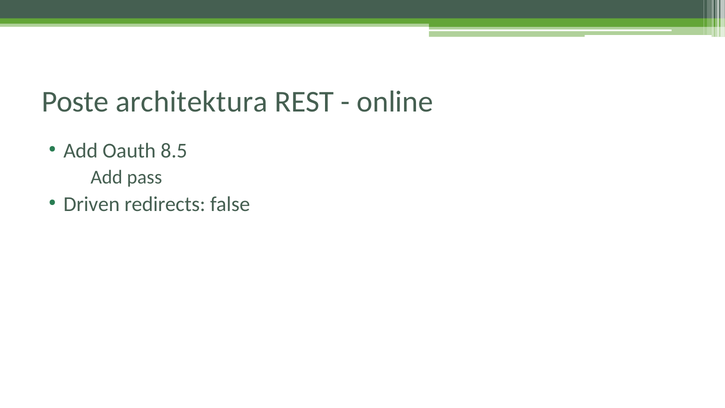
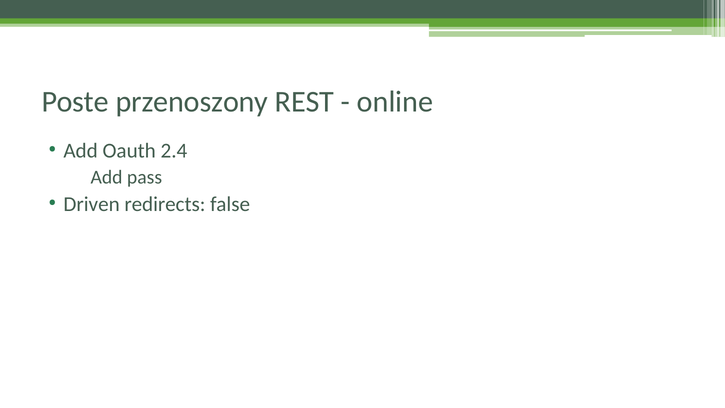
architektura: architektura -> przenoszony
8.5: 8.5 -> 2.4
